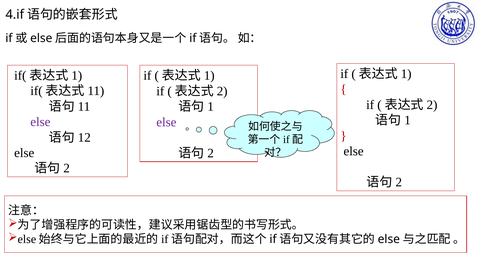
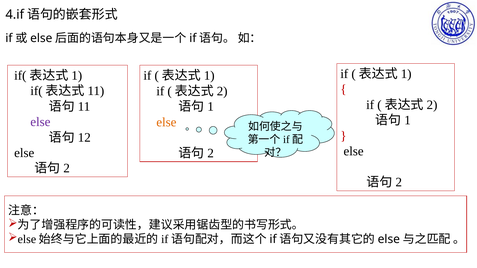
else at (166, 122) colour: purple -> orange
